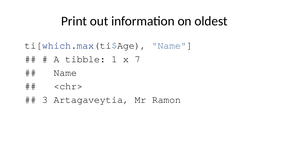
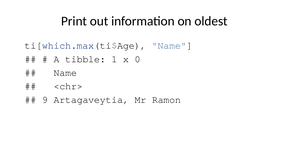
7: 7 -> 0
3: 3 -> 9
